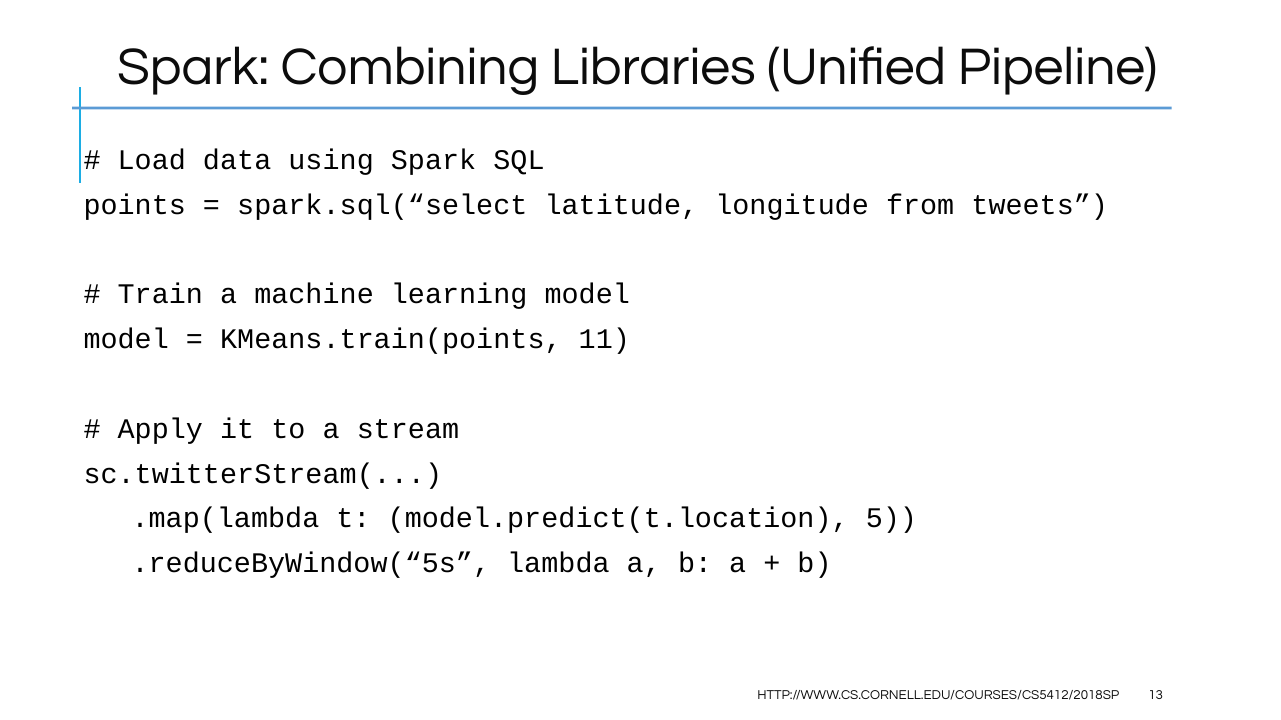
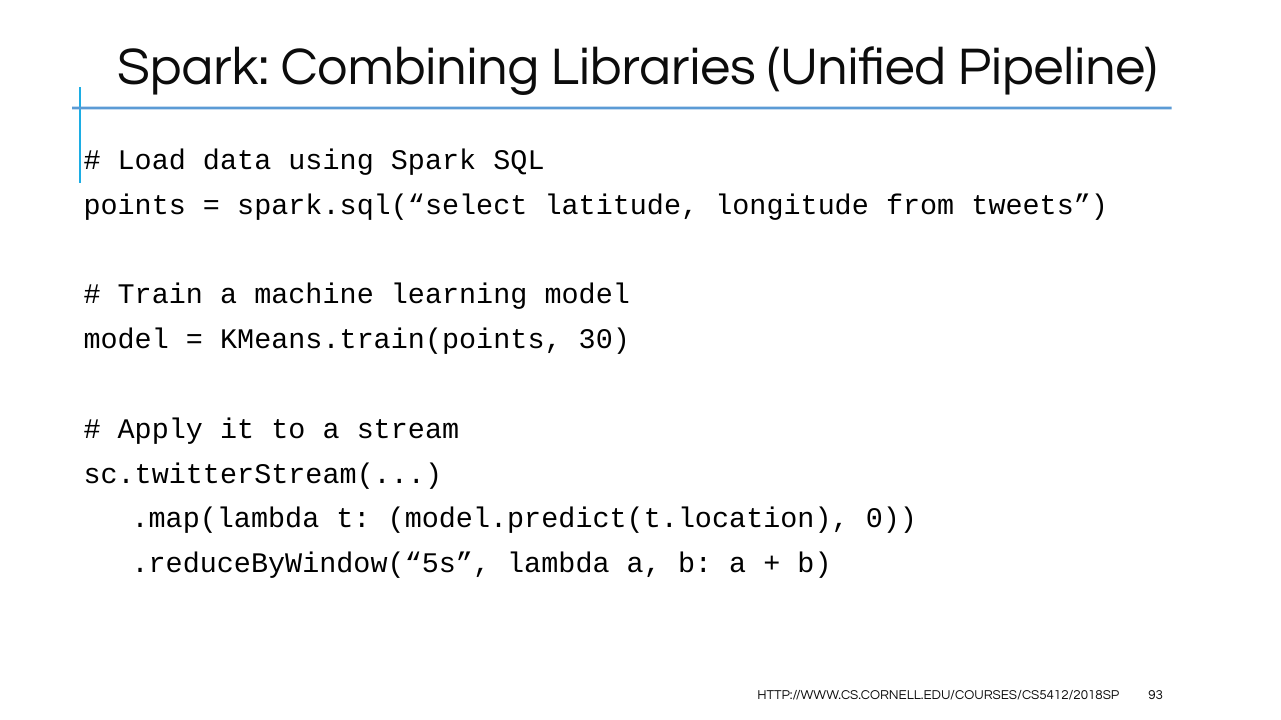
11: 11 -> 30
5: 5 -> 0
13: 13 -> 93
